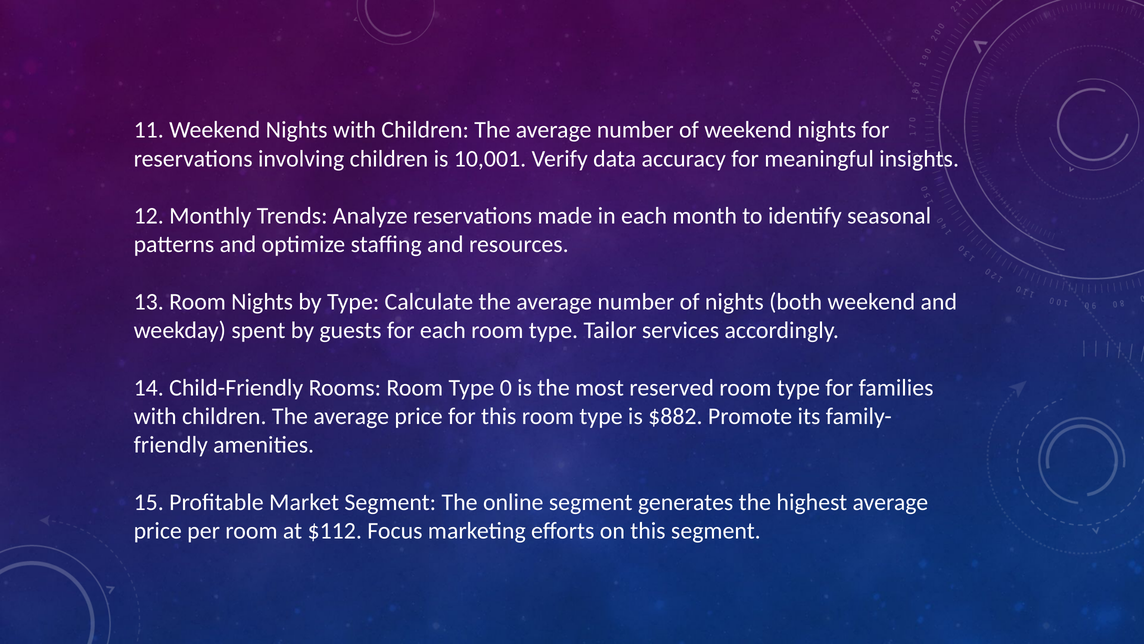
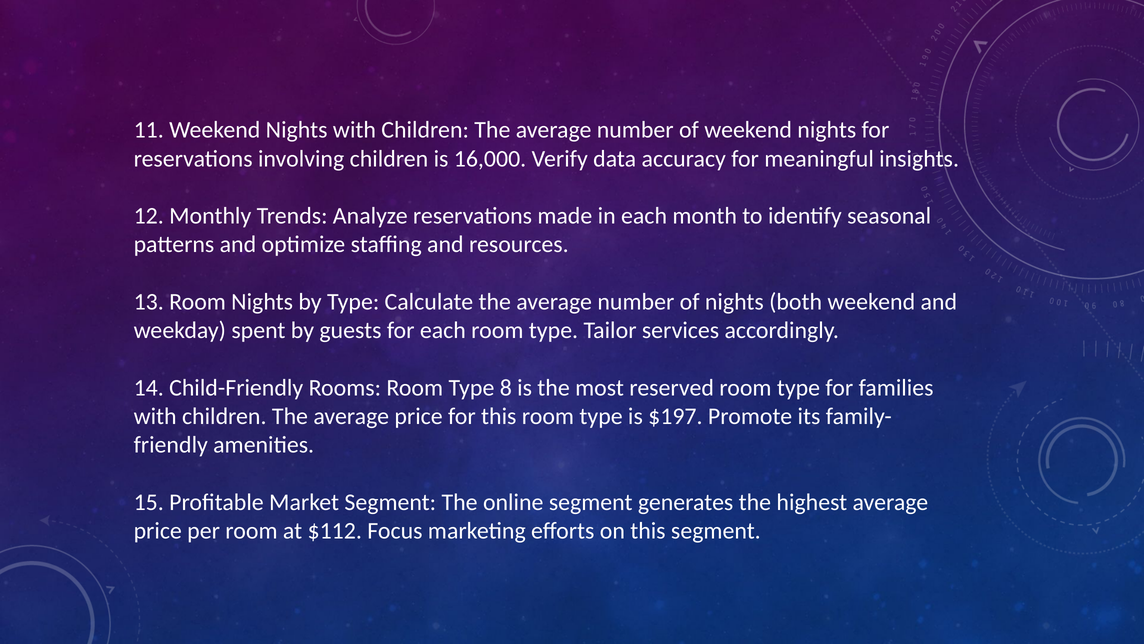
10,001: 10,001 -> 16,000
0: 0 -> 8
$882: $882 -> $197
